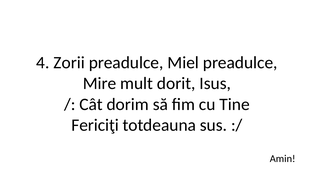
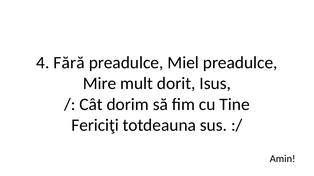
Zorii: Zorii -> Fără
